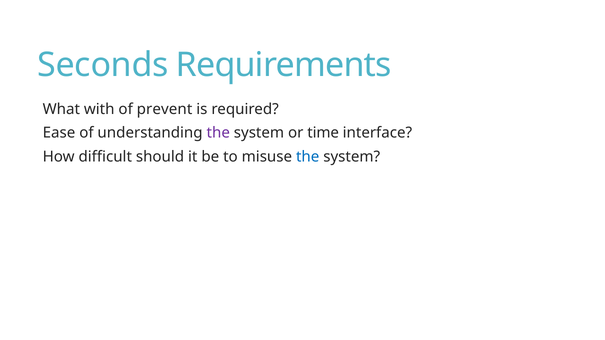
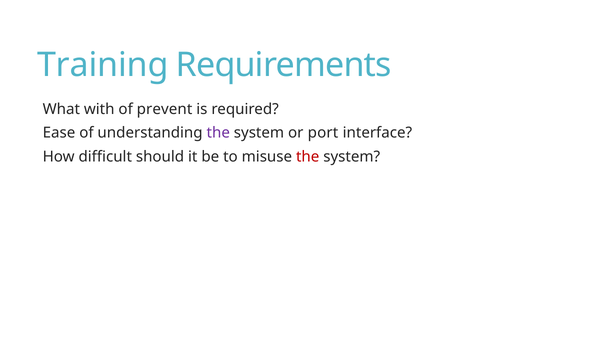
Seconds: Seconds -> Training
time: time -> port
the at (308, 157) colour: blue -> red
